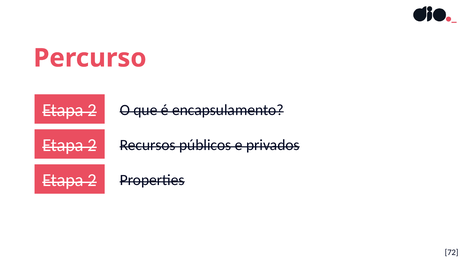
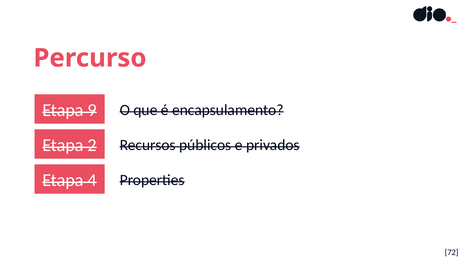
2 at (92, 110): 2 -> 9
2 at (92, 180): 2 -> 4
